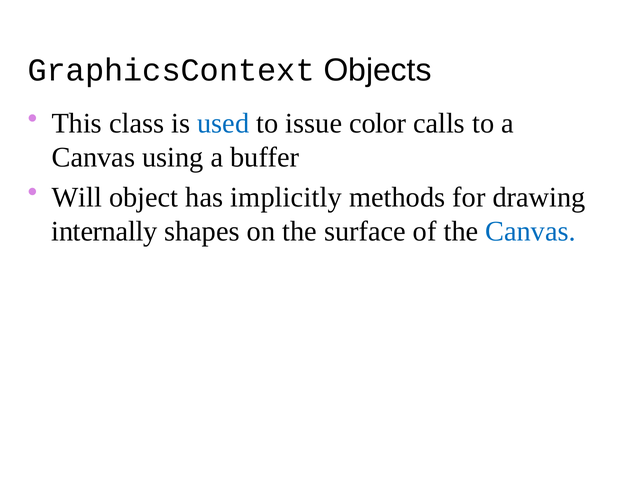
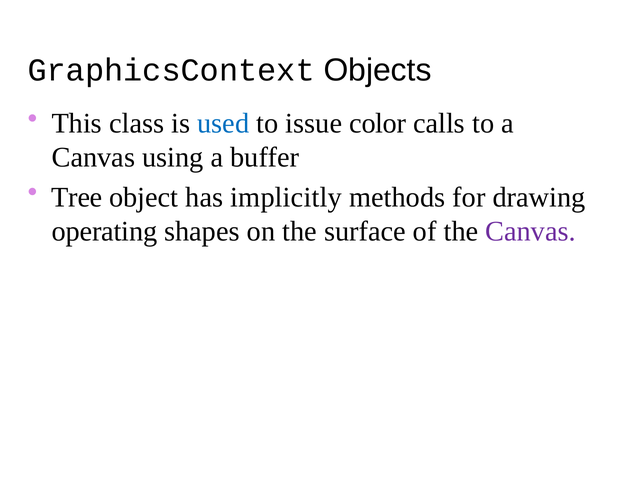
Will: Will -> Tree
internally: internally -> operating
Canvas at (531, 231) colour: blue -> purple
